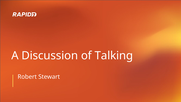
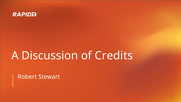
Talking: Talking -> Credits
